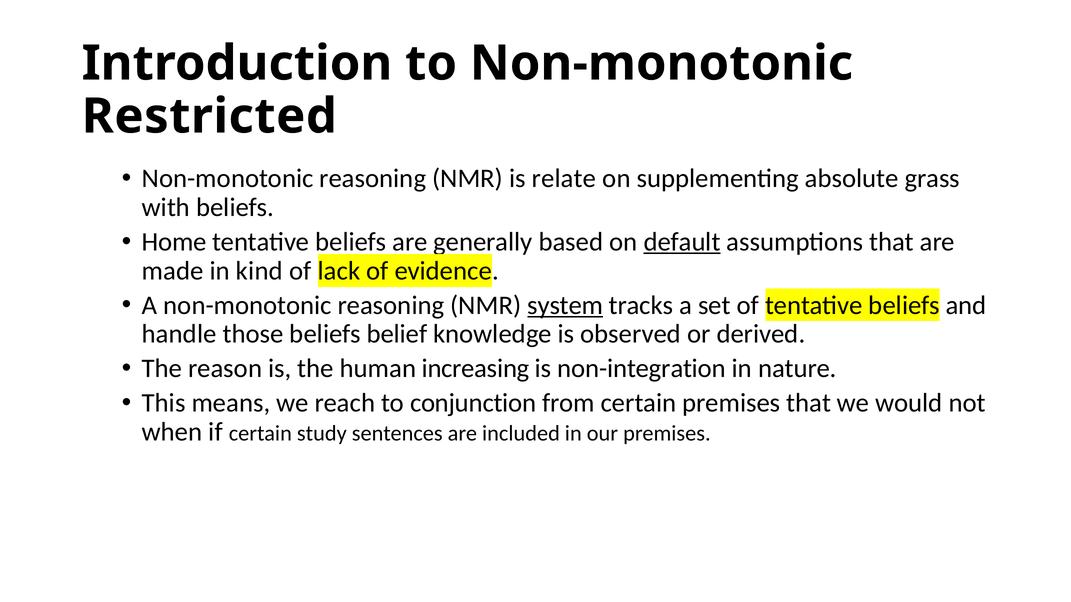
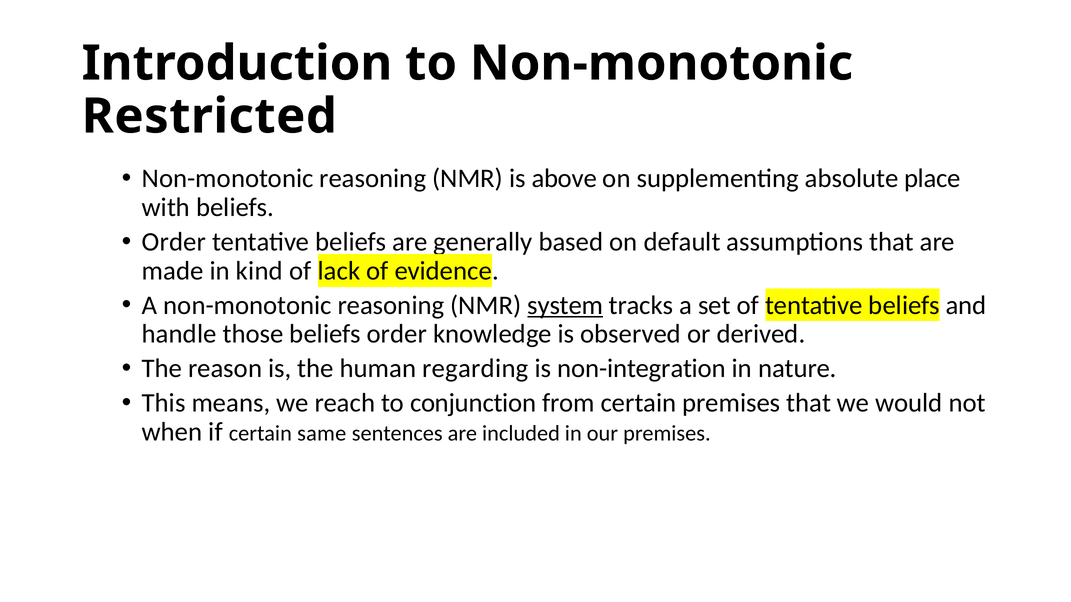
relate: relate -> above
grass: grass -> place
Home at (174, 242): Home -> Order
default underline: present -> none
beliefs belief: belief -> order
increasing: increasing -> regarding
study: study -> same
